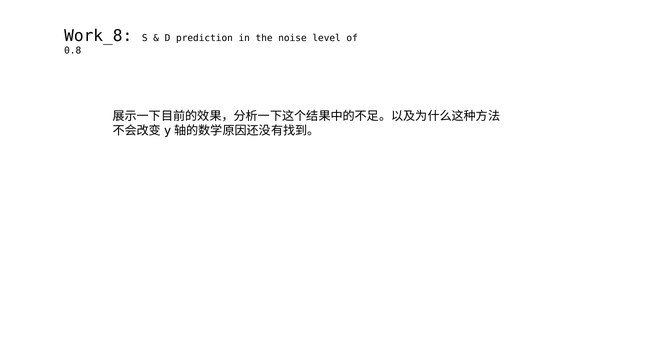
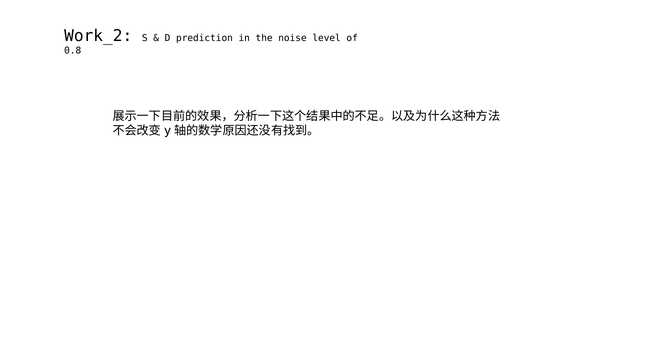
Work_8: Work_8 -> Work_2
